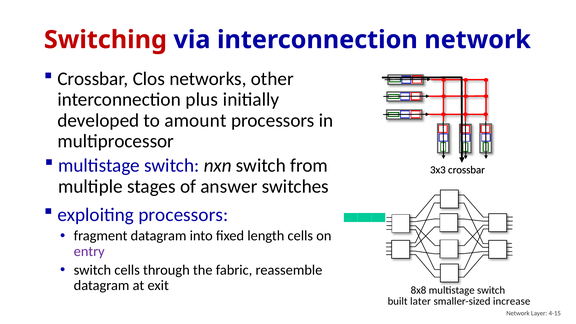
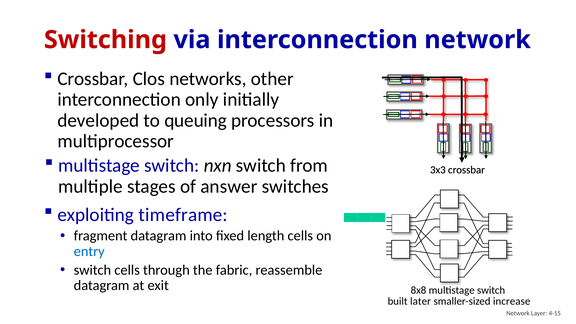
plus: plus -> only
amount: amount -> queuing
exploiting processors: processors -> timeframe
entry colour: purple -> blue
